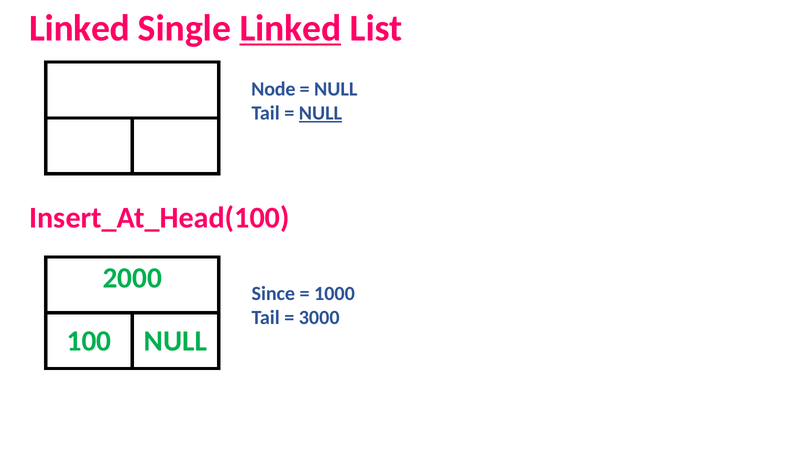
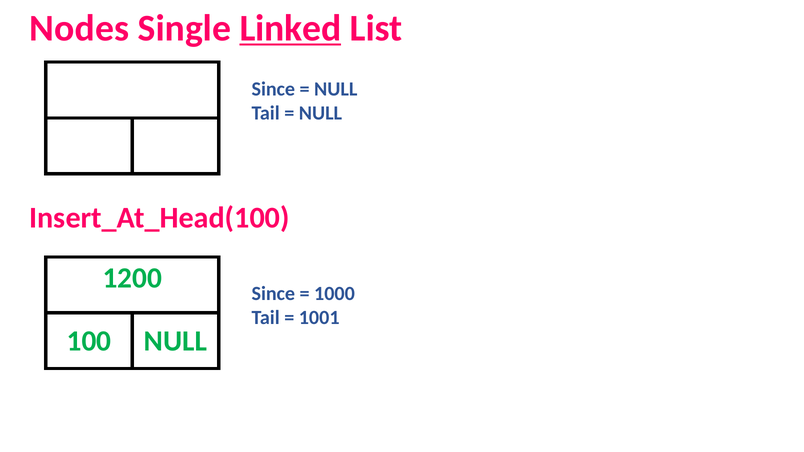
Linked at (80, 28): Linked -> Nodes
Node at (273, 89): Node -> Since
NULL at (320, 113) underline: present -> none
2000: 2000 -> 1200
3000: 3000 -> 1001
